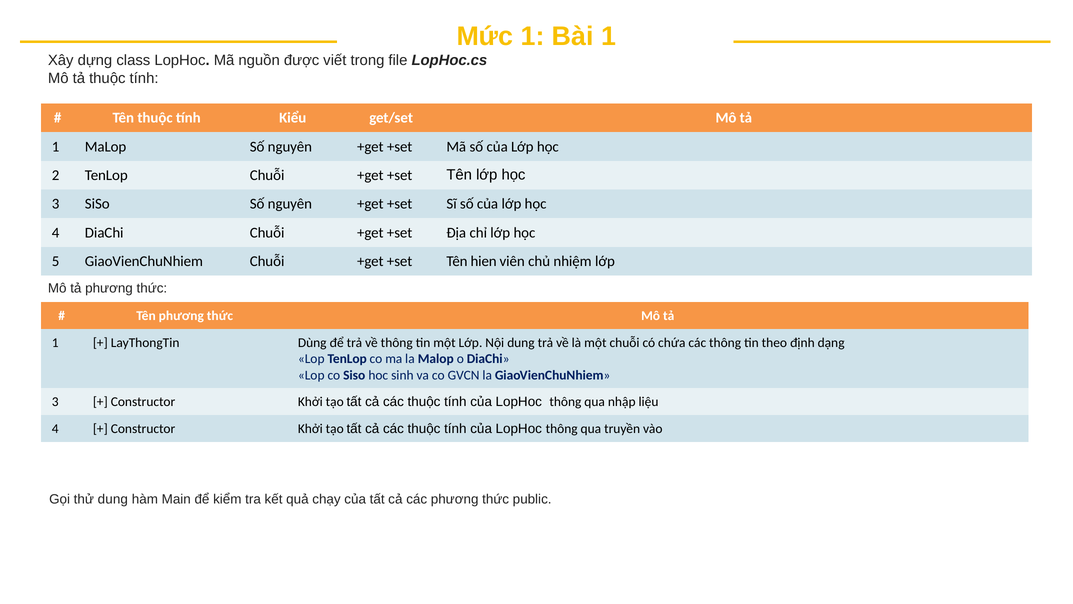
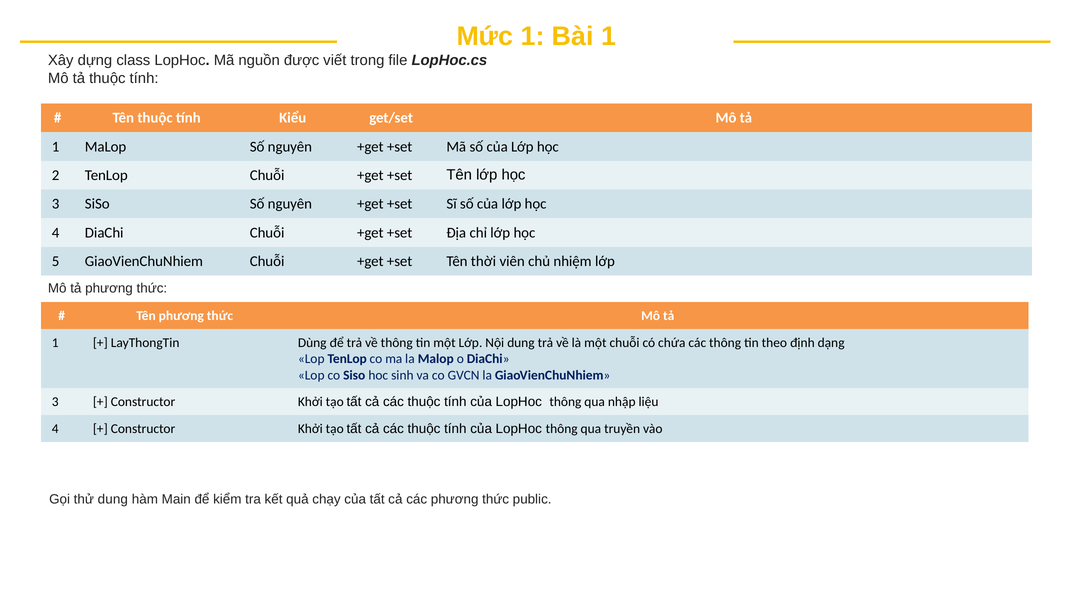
hien: hien -> thời
